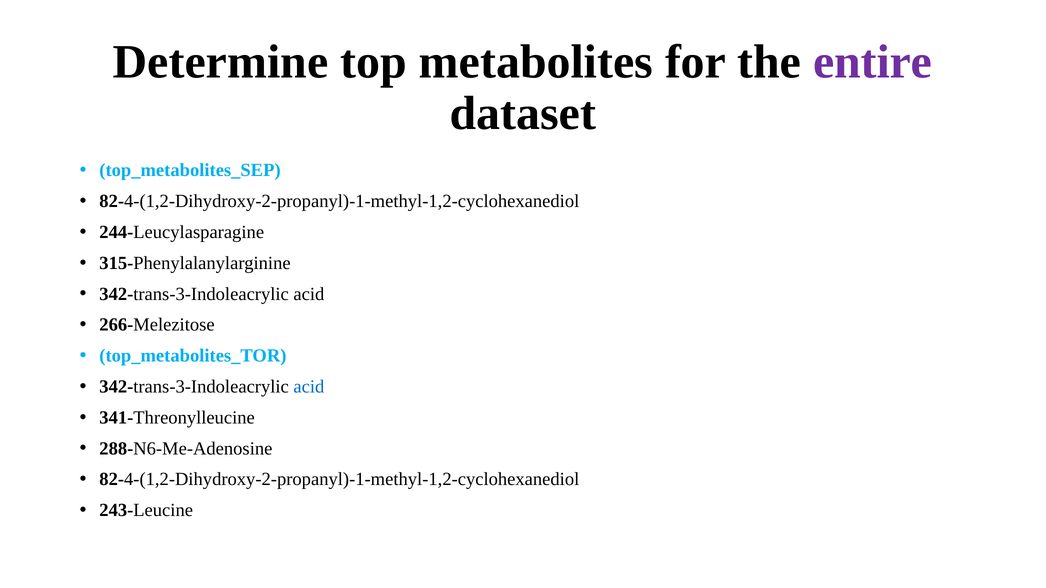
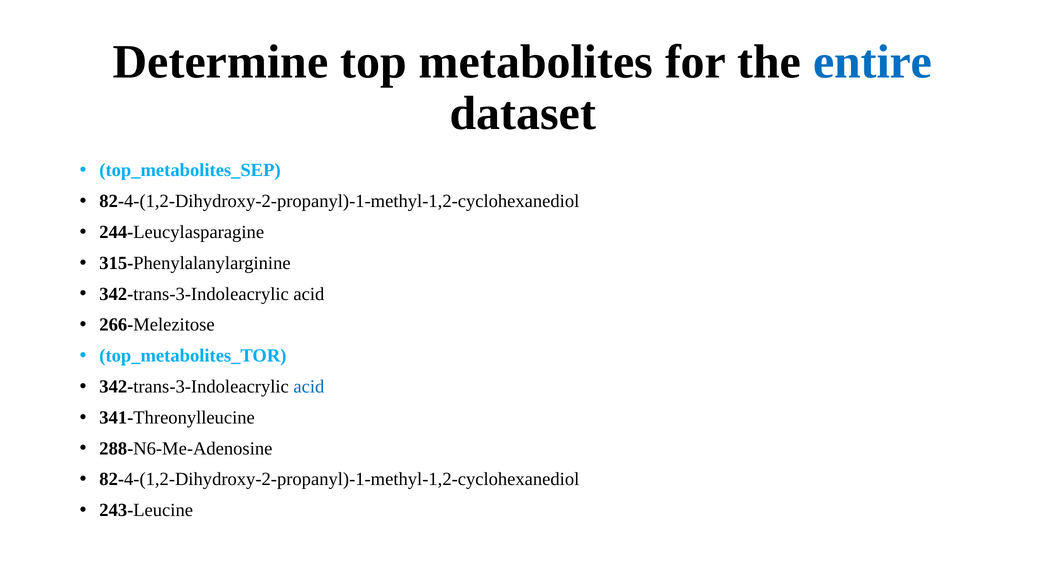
entire colour: purple -> blue
